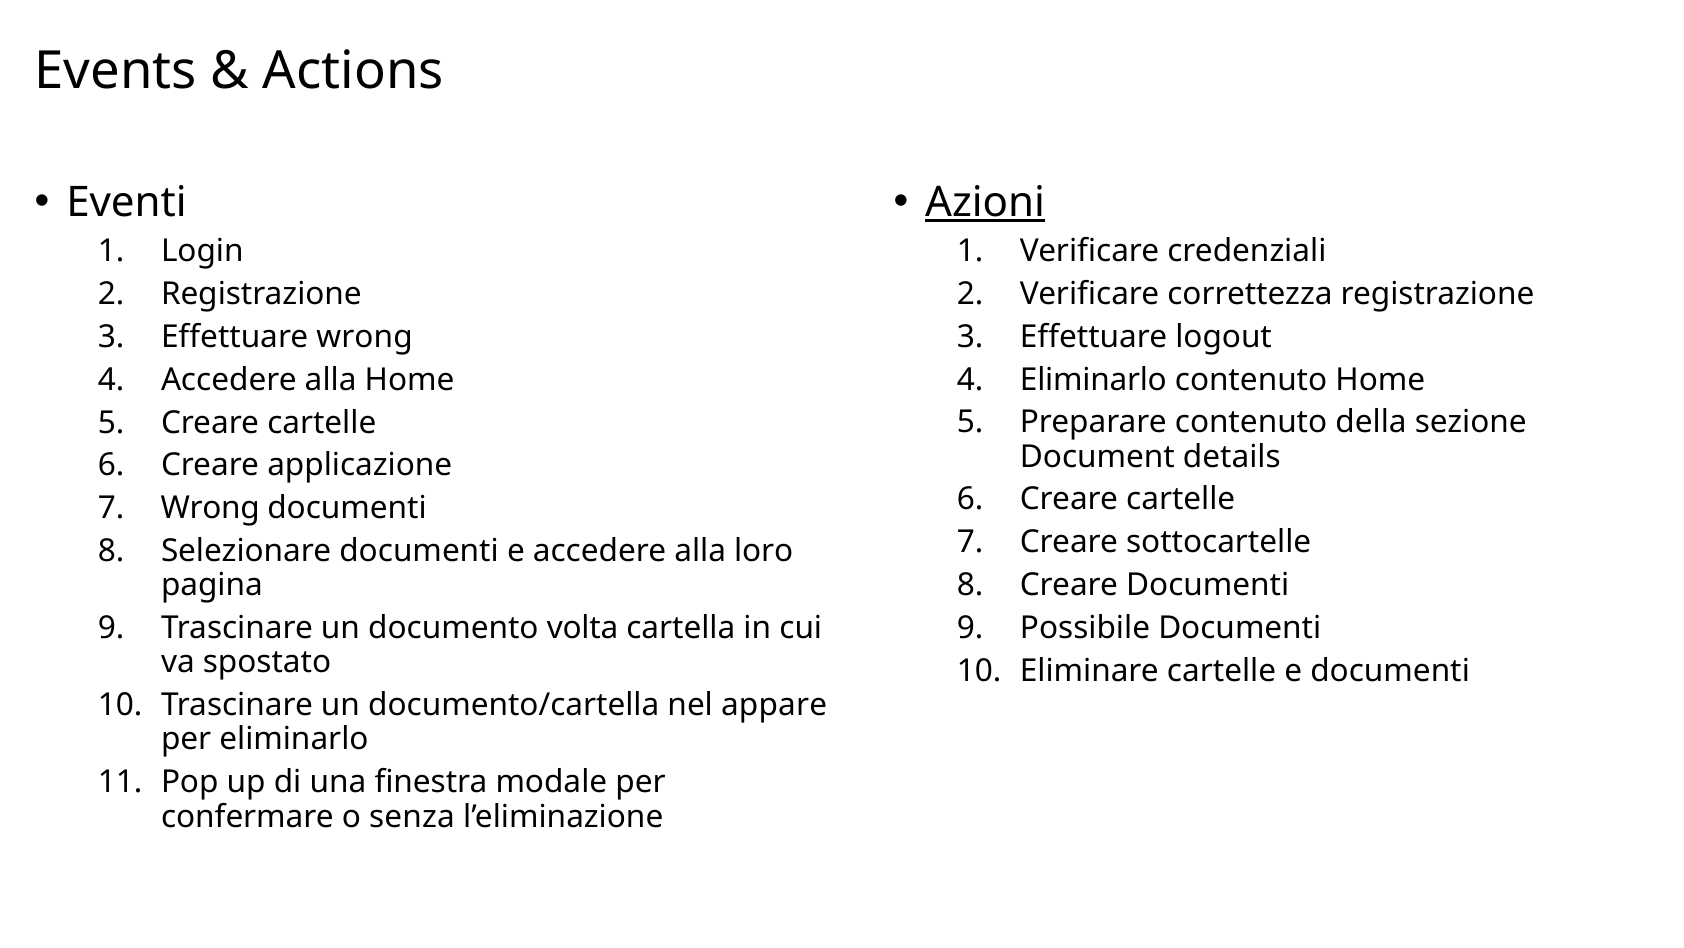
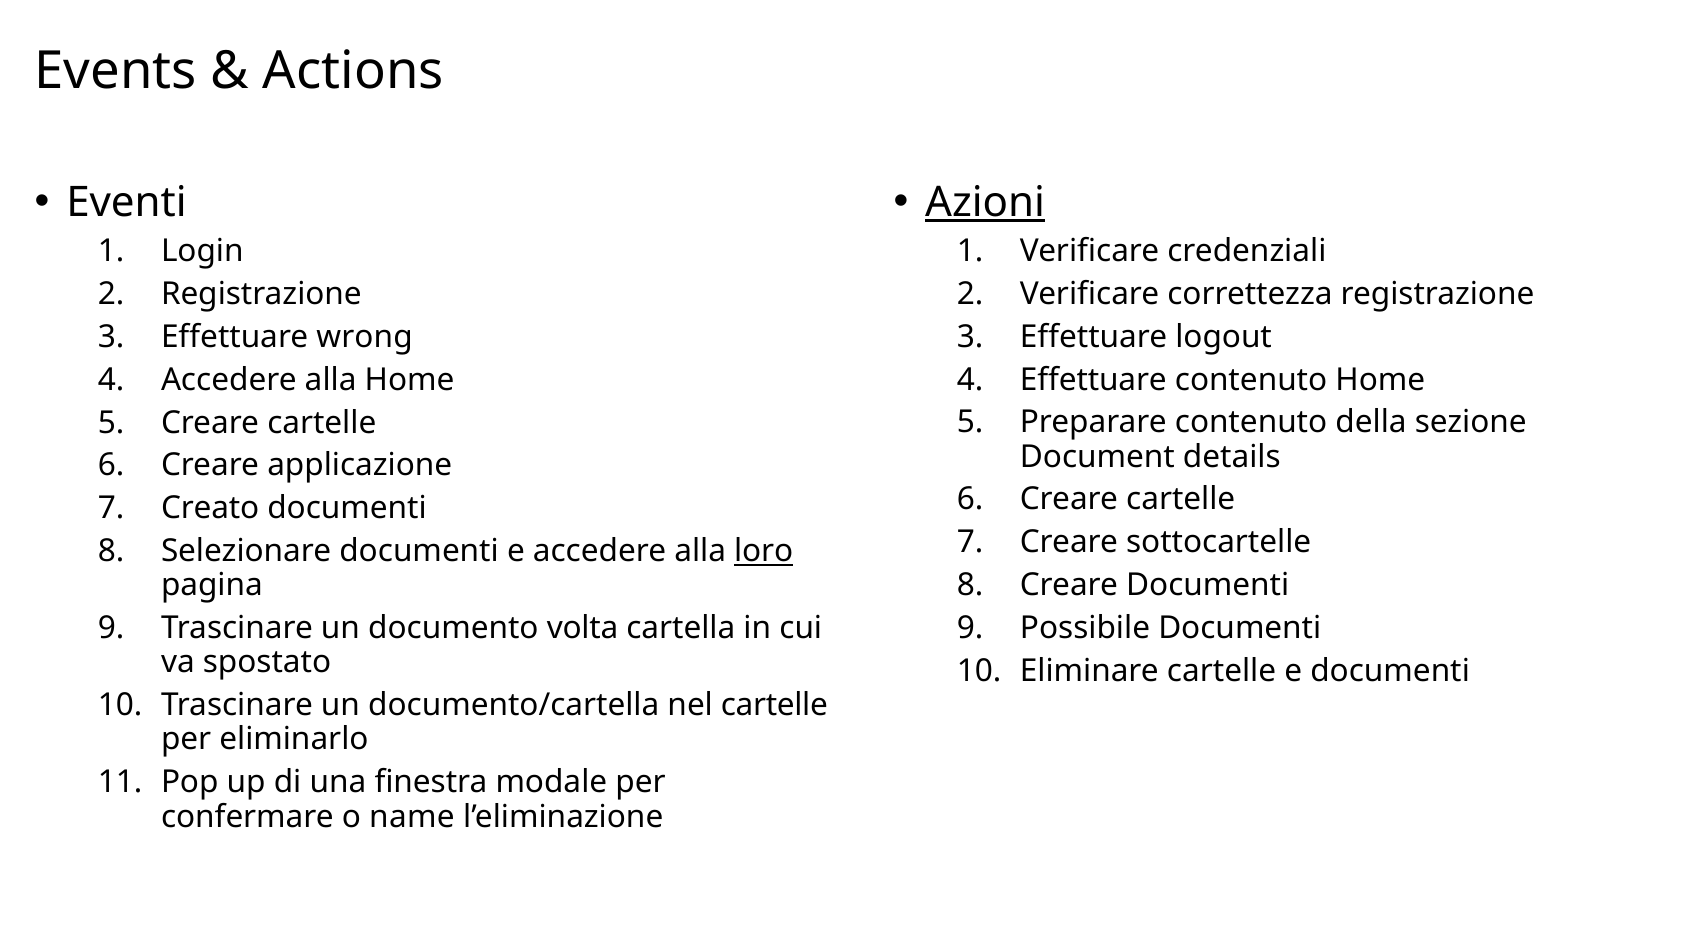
Eliminarlo at (1093, 379): Eliminarlo -> Effettuare
Wrong at (210, 508): Wrong -> Creato
loro underline: none -> present
nel appare: appare -> cartelle
senza: senza -> name
